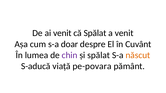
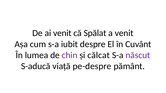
doar: doar -> iubit
și spălat: spălat -> călcat
născut colour: orange -> purple
pe-povara: pe-povara -> pe-despre
